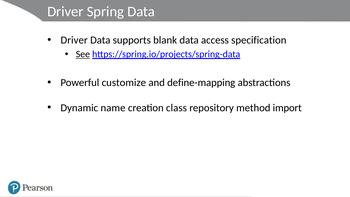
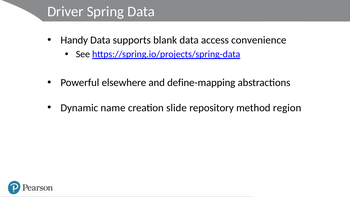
Driver at (74, 40): Driver -> Handy
specification: specification -> convenience
See underline: present -> none
customize: customize -> elsewhere
class: class -> slide
import: import -> region
